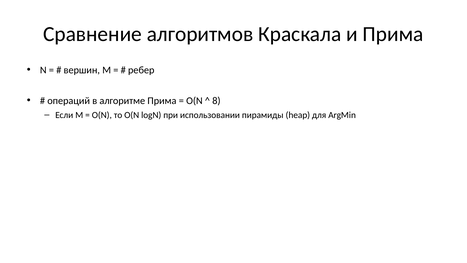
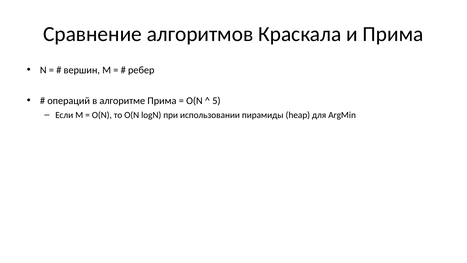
8: 8 -> 5
